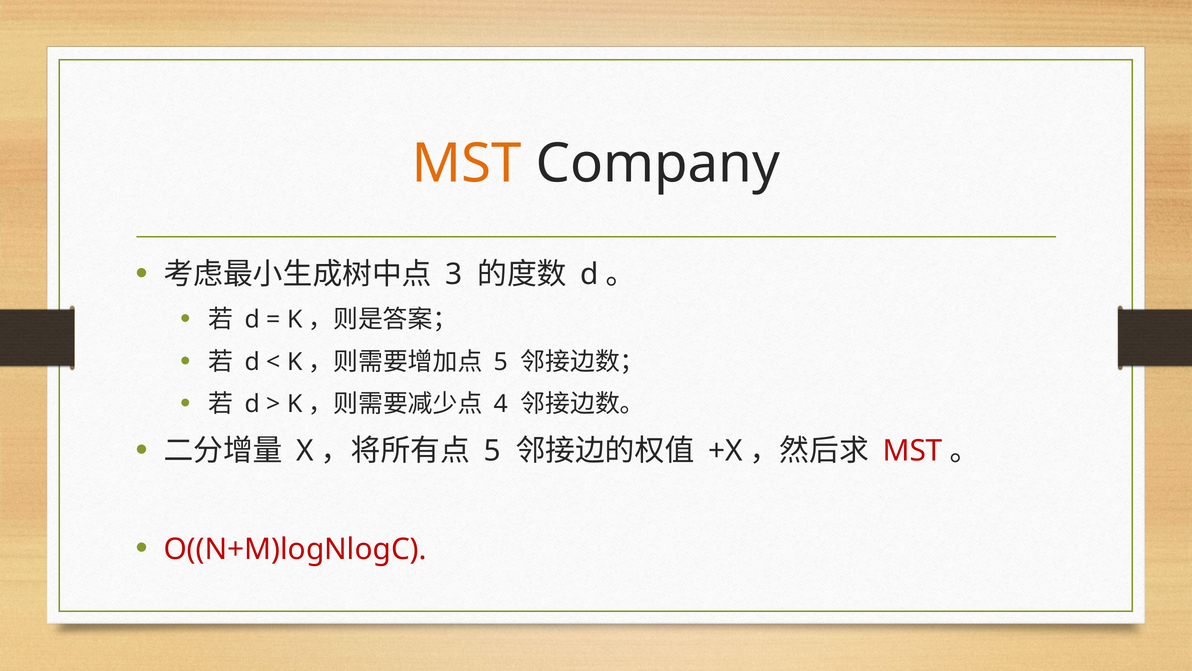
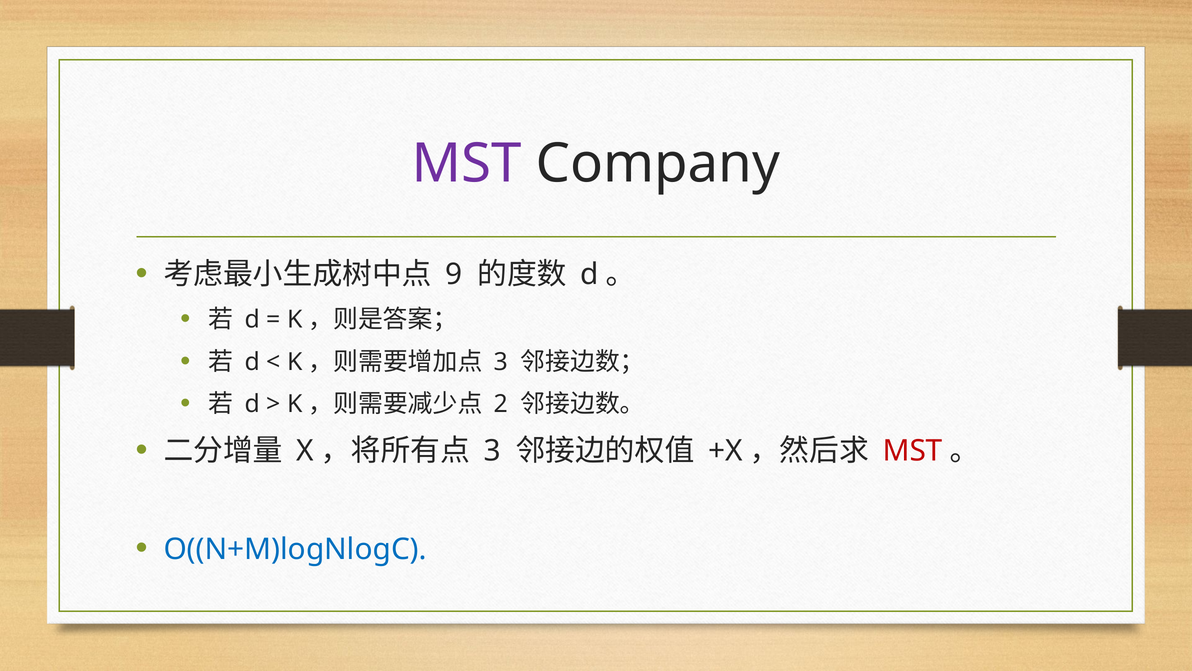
MST at (466, 164) colour: orange -> purple
3: 3 -> 9
5 at (501, 362): 5 -> 3
4: 4 -> 2
5 at (492, 450): 5 -> 3
O((N+M)logNlogC colour: red -> blue
